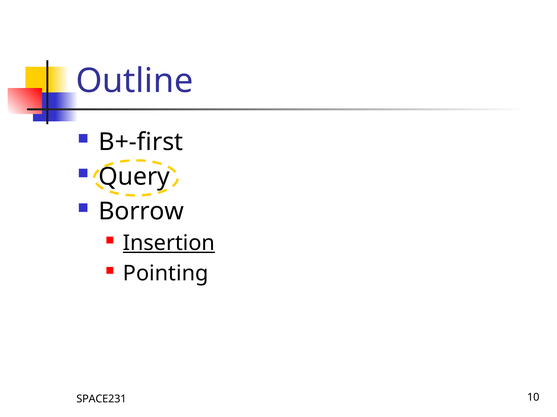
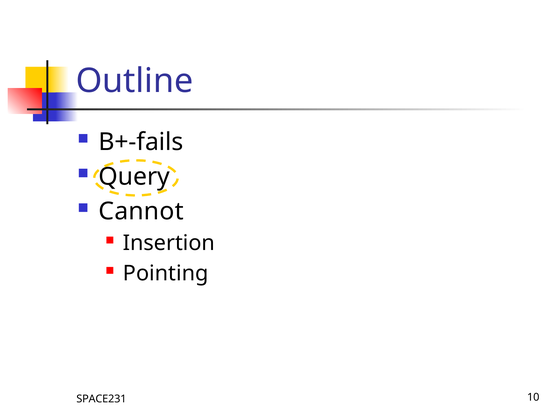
B+-first: B+-first -> B+-fails
Borrow: Borrow -> Cannot
Insertion underline: present -> none
